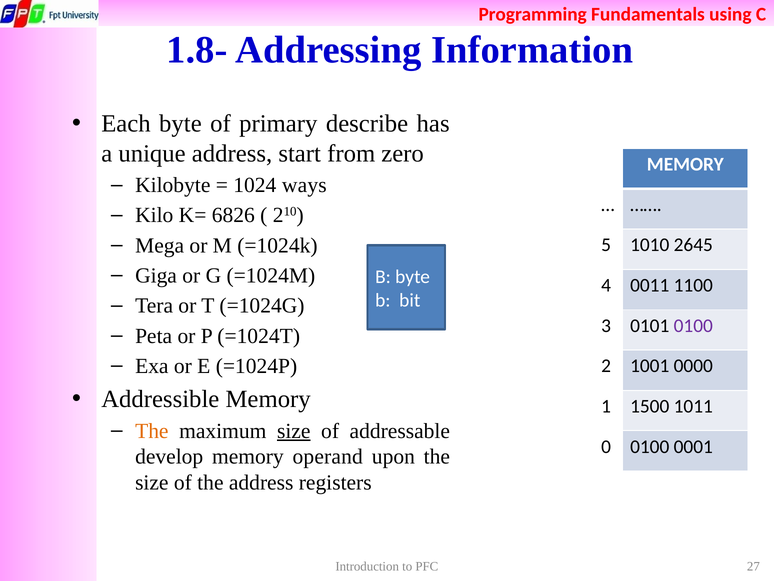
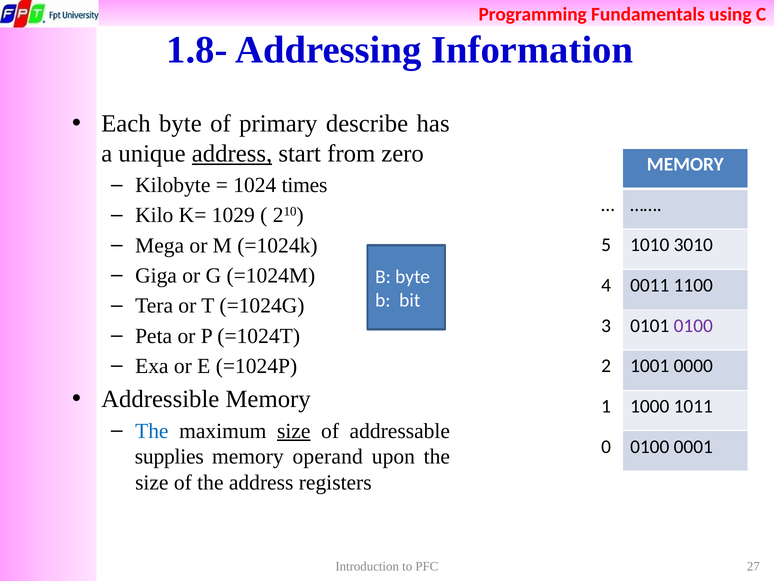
address at (232, 153) underline: none -> present
ways: ways -> times
6826: 6826 -> 1029
2645: 2645 -> 3010
1500: 1500 -> 1000
The at (152, 431) colour: orange -> blue
develop: develop -> supplies
